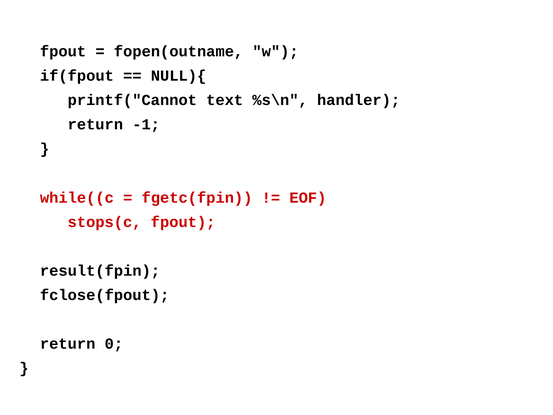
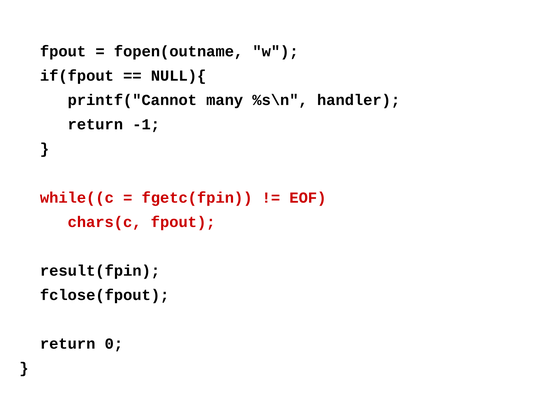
text: text -> many
stops(c: stops(c -> chars(c
